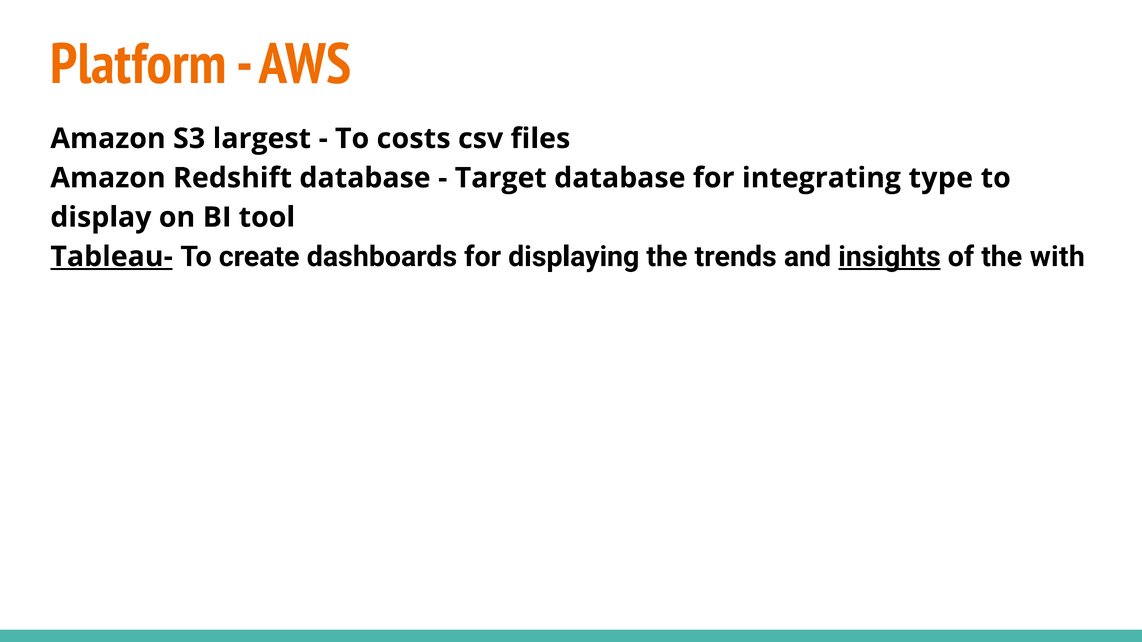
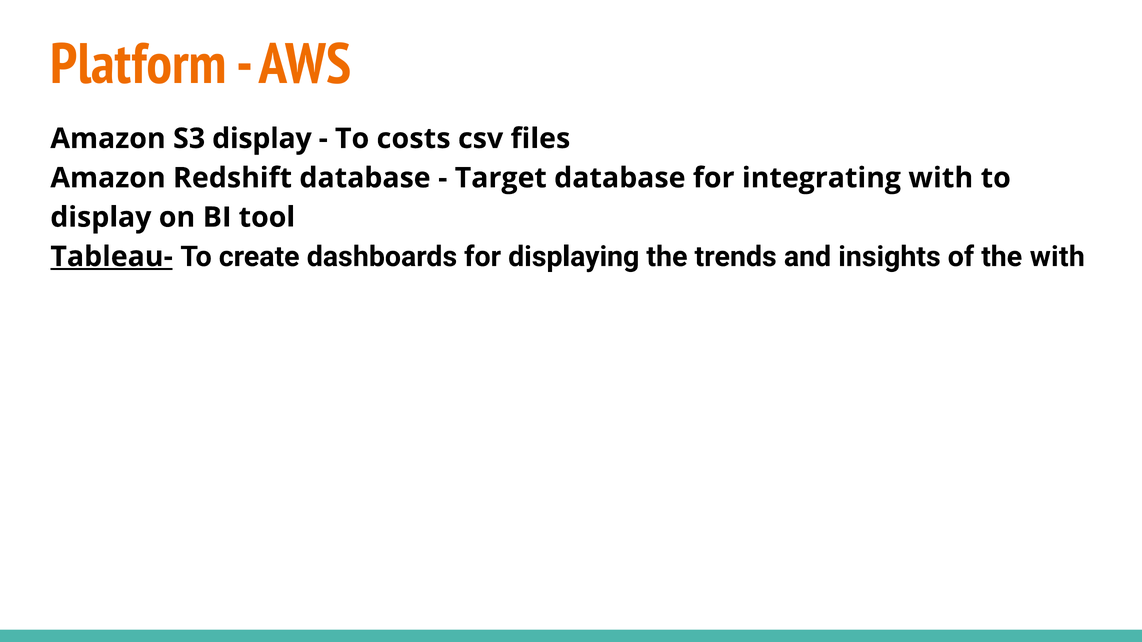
S3 largest: largest -> display
integrating type: type -> with
insights underline: present -> none
